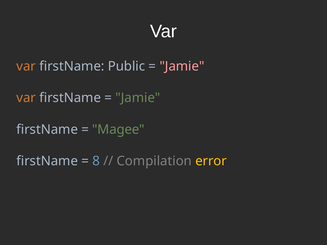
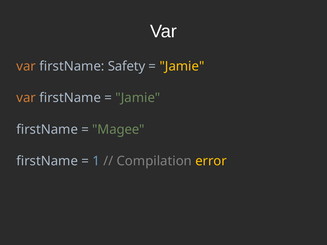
Public: Public -> Safety
Jamie at (182, 66) colour: pink -> yellow
8: 8 -> 1
